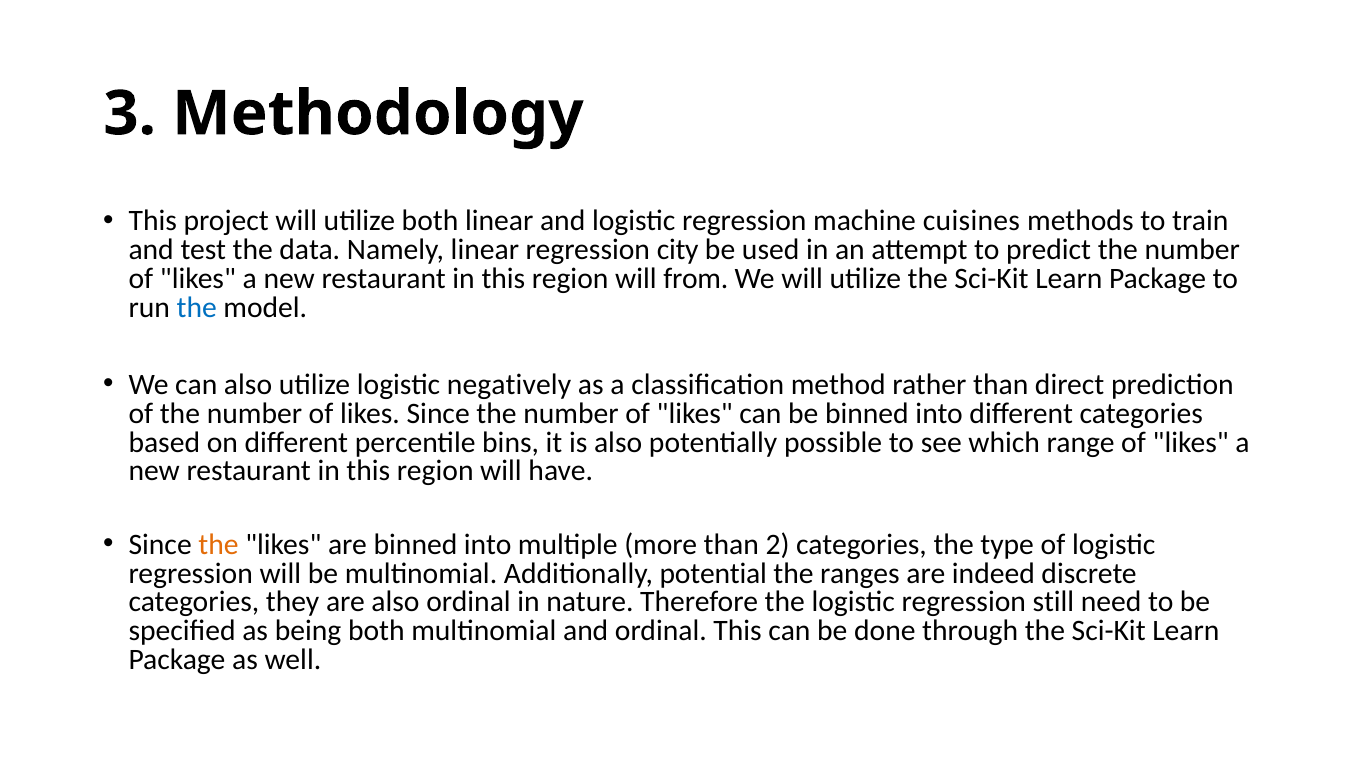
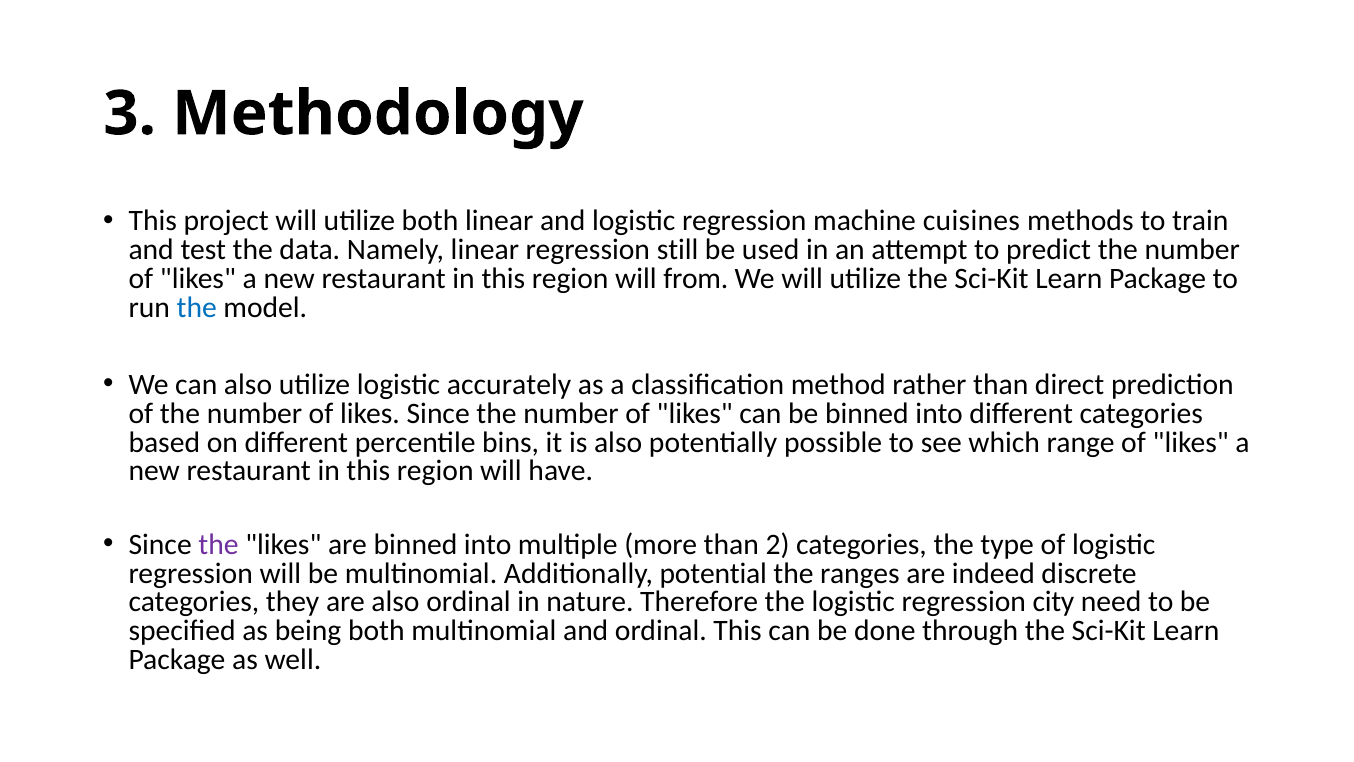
city: city -> still
negatively: negatively -> accurately
the at (219, 544) colour: orange -> purple
still: still -> city
